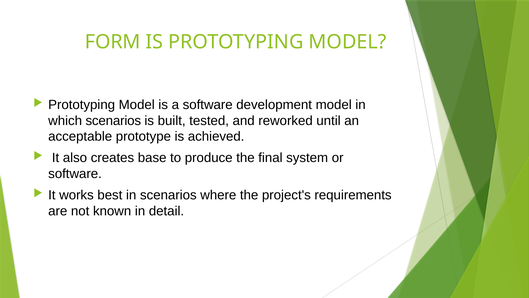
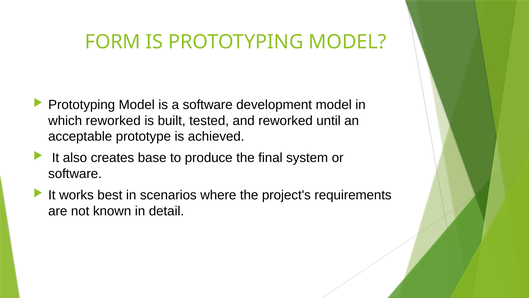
which scenarios: scenarios -> reworked
